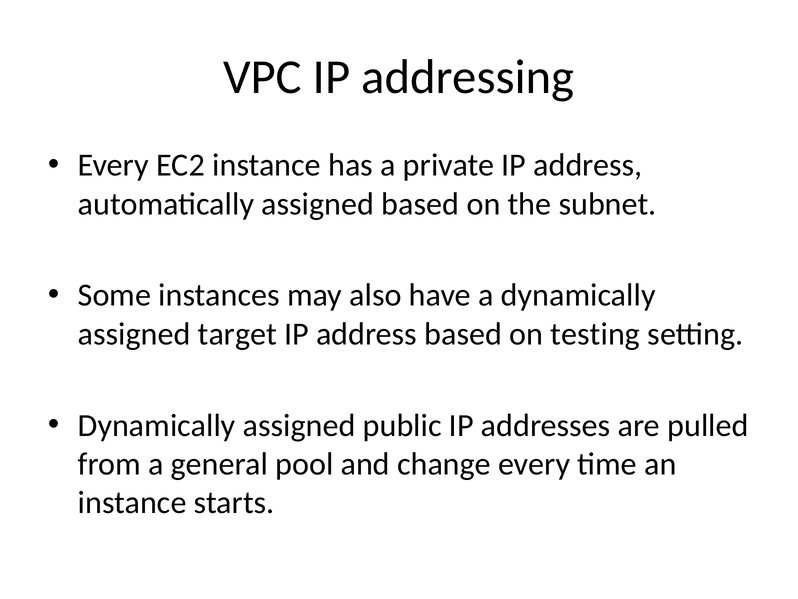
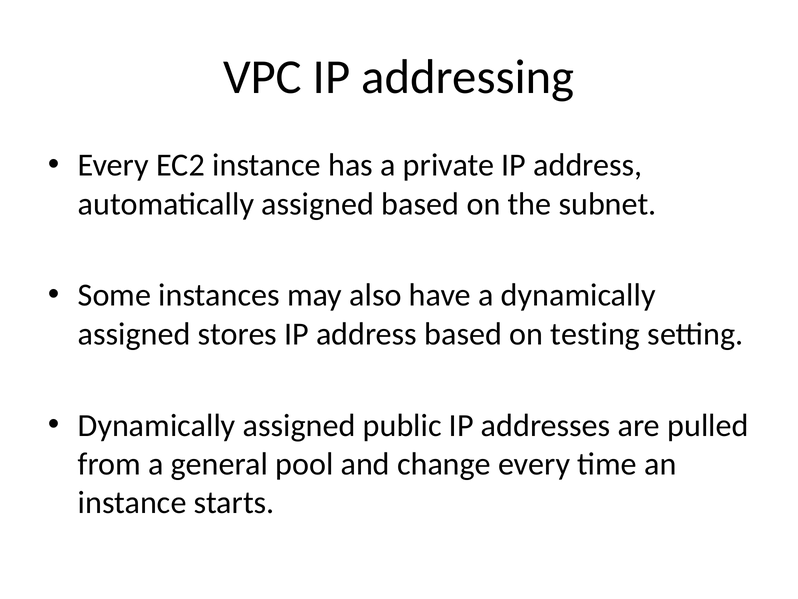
target: target -> stores
